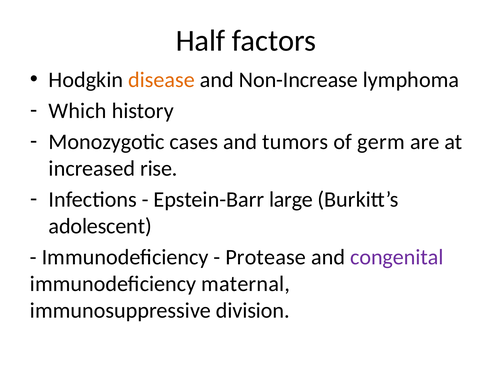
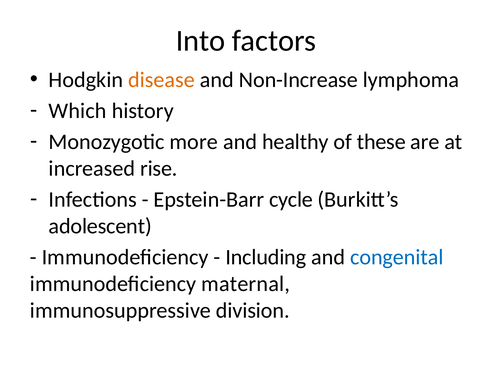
Half: Half -> Into
cases: cases -> more
tumors: tumors -> healthy
germ: germ -> these
large: large -> cycle
Protease: Protease -> Including
congenital colour: purple -> blue
